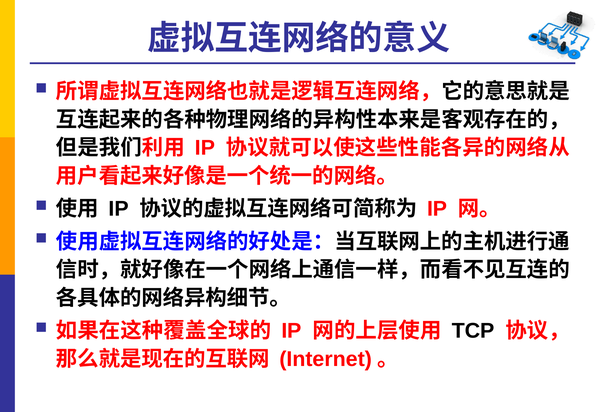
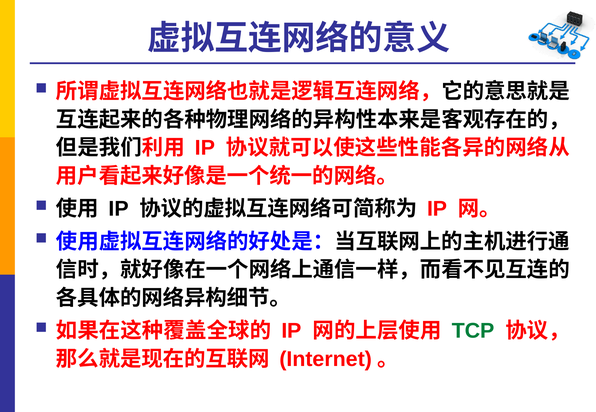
TCP colour: black -> green
